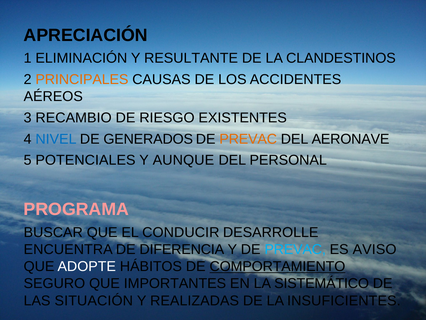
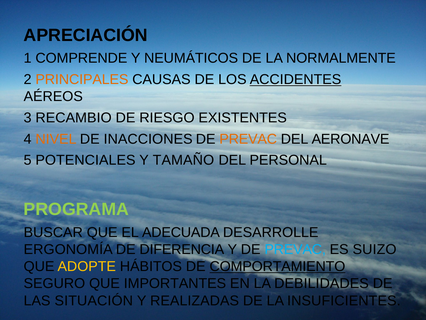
ELIMINACIÓN: ELIMINACIÓN -> COMPRENDE
RESULTANTE: RESULTANTE -> NEUMÁTICOS
CLANDESTINOS: CLANDESTINOS -> NORMALMENTE
ACCIDENTES underline: none -> present
NIVEL colour: blue -> orange
GENERADOS: GENERADOS -> INACCIONES
AUNQUE: AUNQUE -> TAMAÑO
PROGRAMA colour: pink -> light green
CONDUCIR: CONDUCIR -> ADECUADA
ENCUENTRA: ENCUENTRA -> ERGONOMÍA
AVISO: AVISO -> SUIZO
ADOPTE colour: white -> yellow
SISTEMÁTICO: SISTEMÁTICO -> DEBILIDADES
